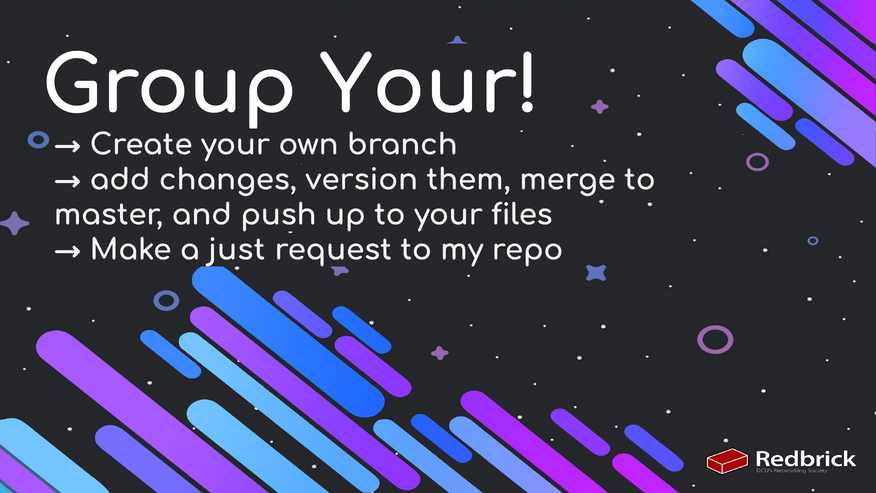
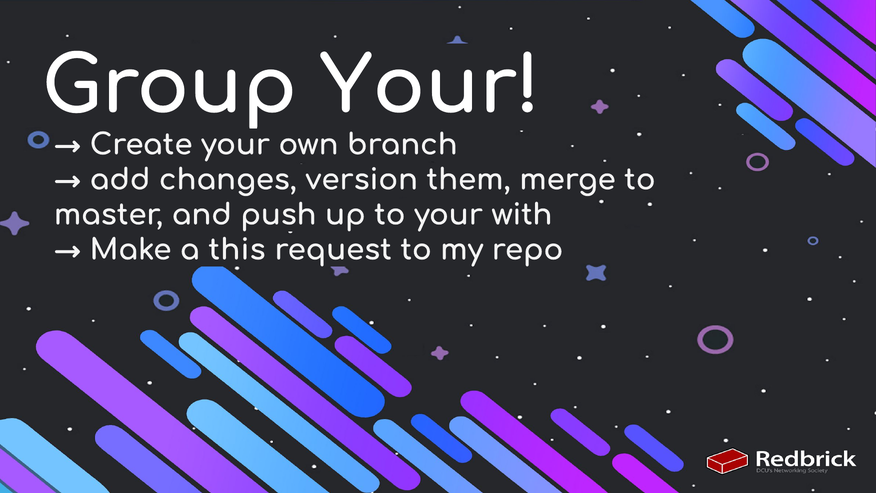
files: files -> with
just: just -> this
